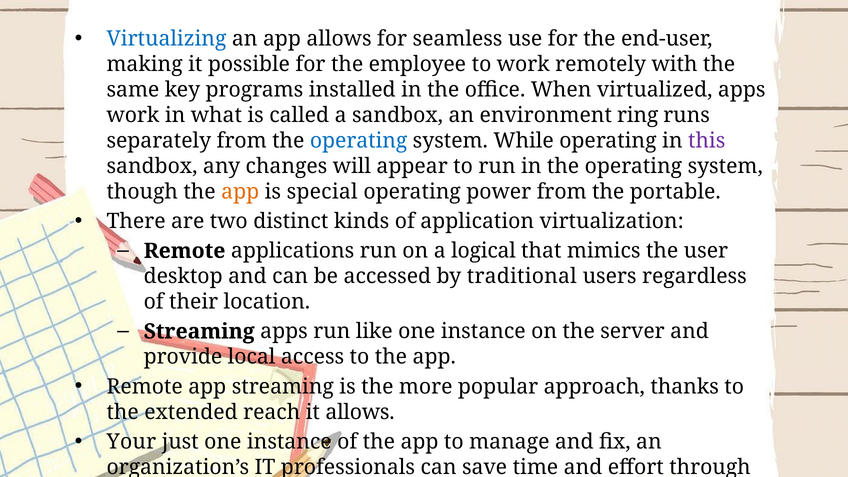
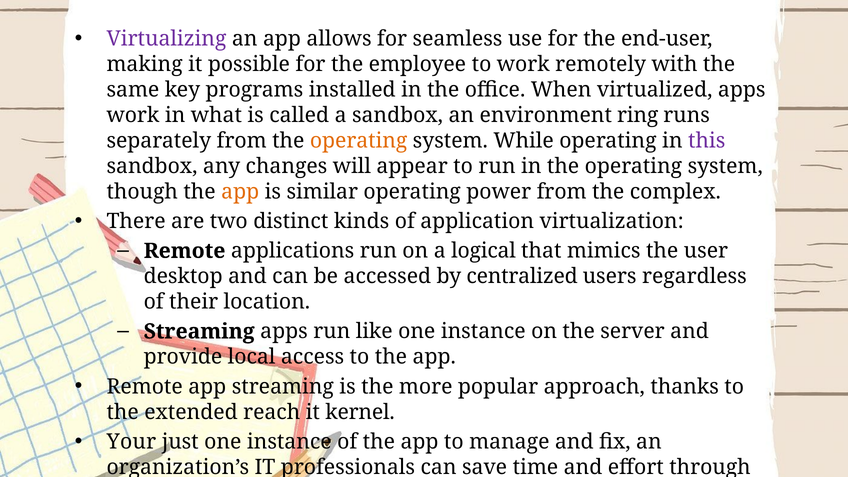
Virtualizing colour: blue -> purple
operating at (359, 141) colour: blue -> orange
special: special -> similar
portable: portable -> complex
traditional: traditional -> centralized
it allows: allows -> kernel
